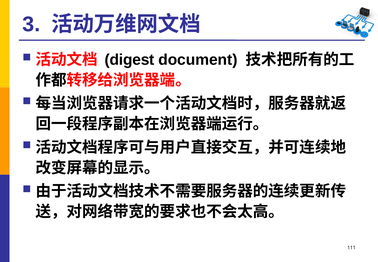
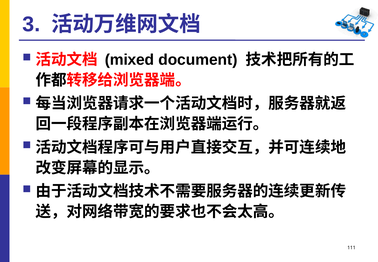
digest: digest -> mixed
